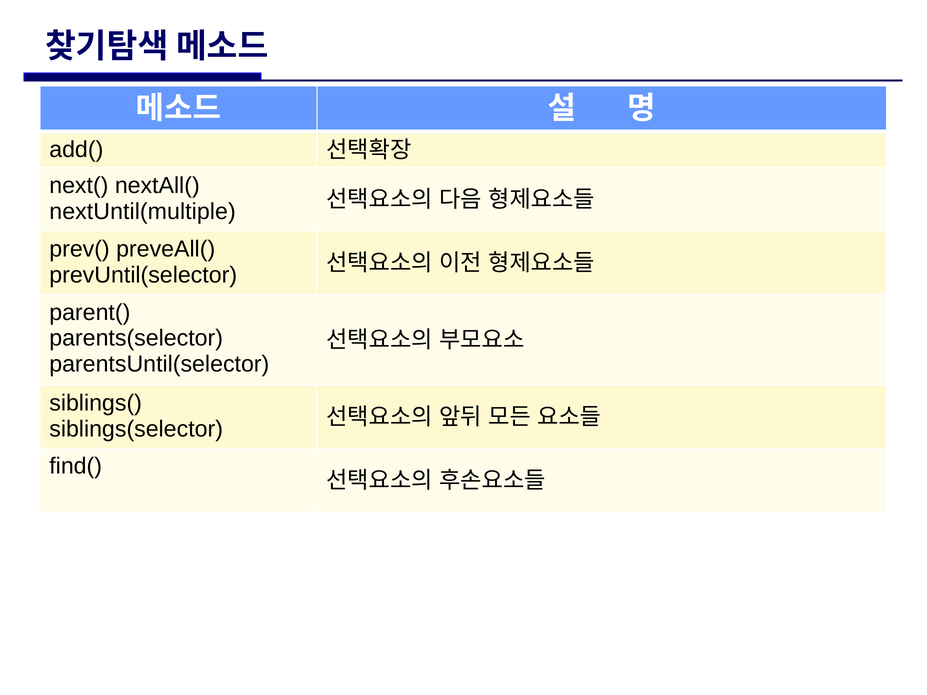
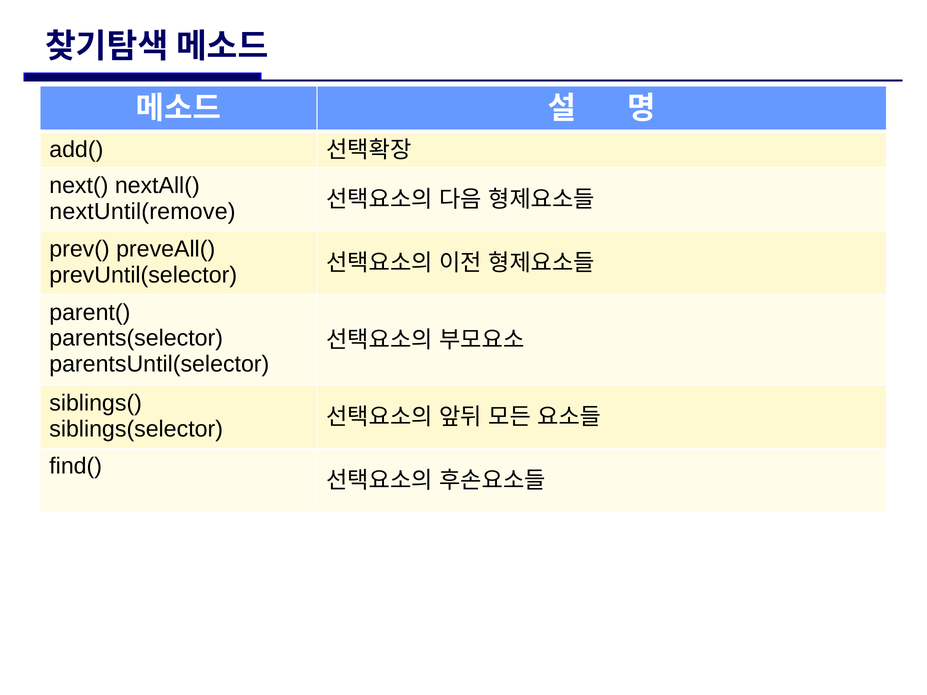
nextUntil(multiple: nextUntil(multiple -> nextUntil(remove
